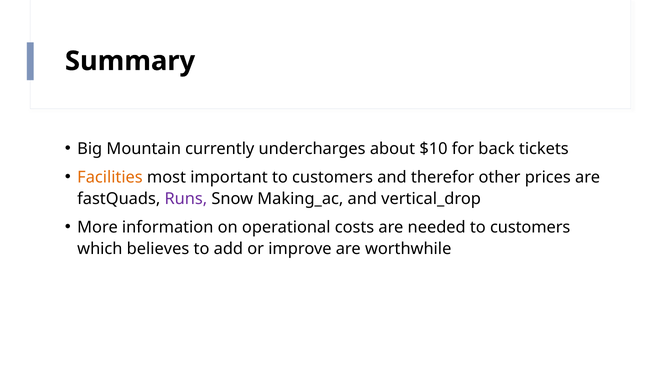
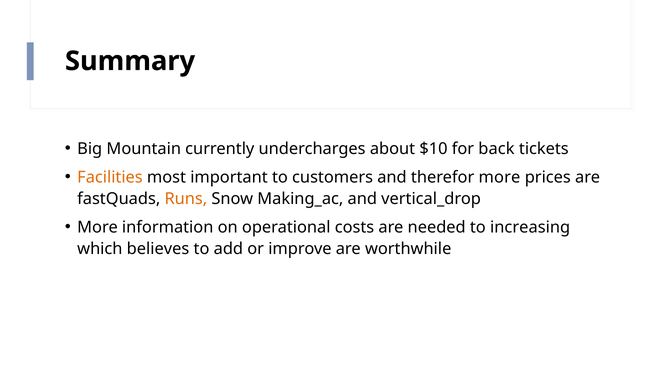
therefor other: other -> more
Runs colour: purple -> orange
needed to customers: customers -> increasing
